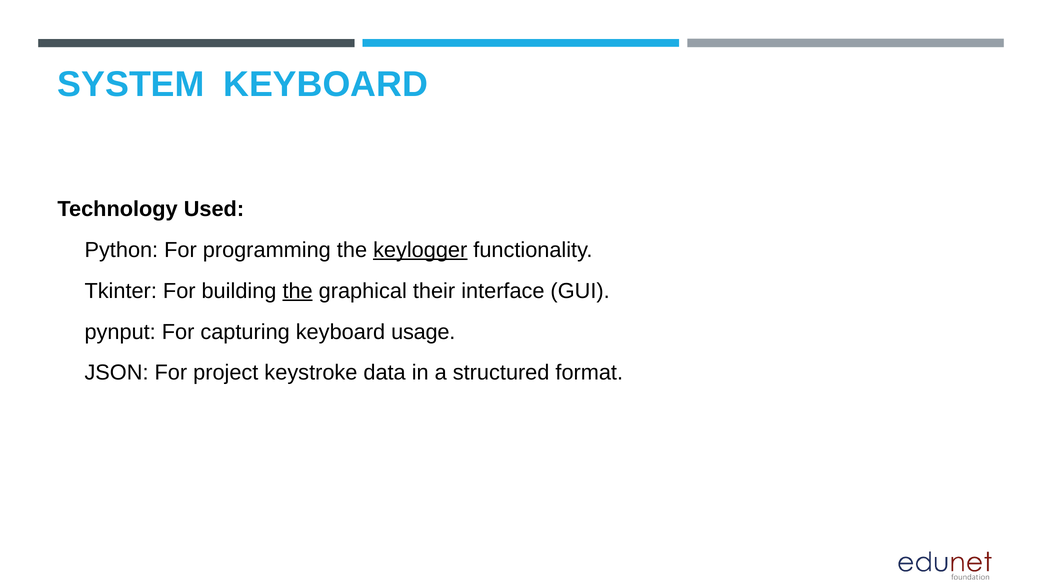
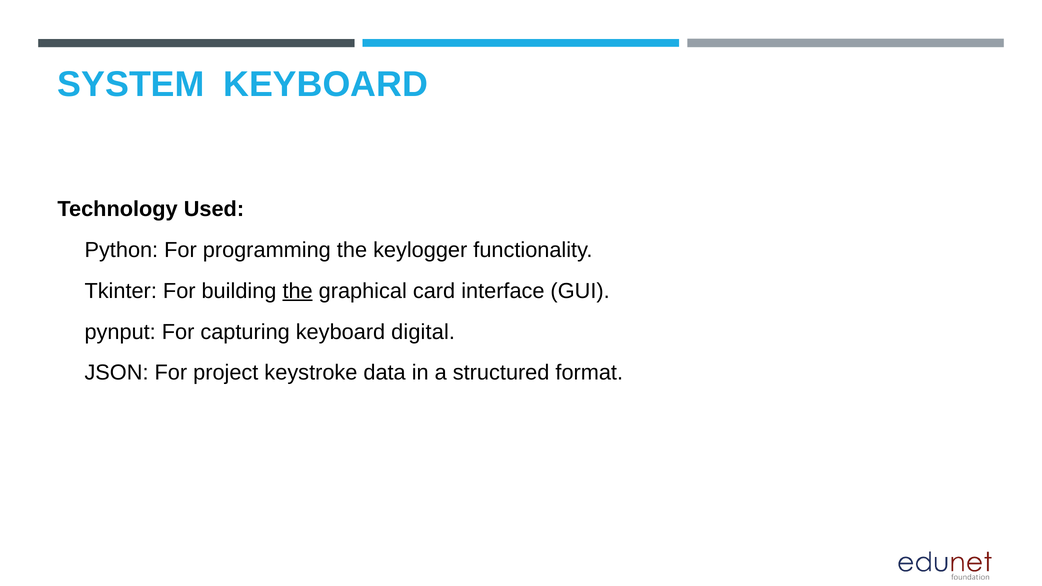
keylogger underline: present -> none
their: their -> card
usage: usage -> digital
